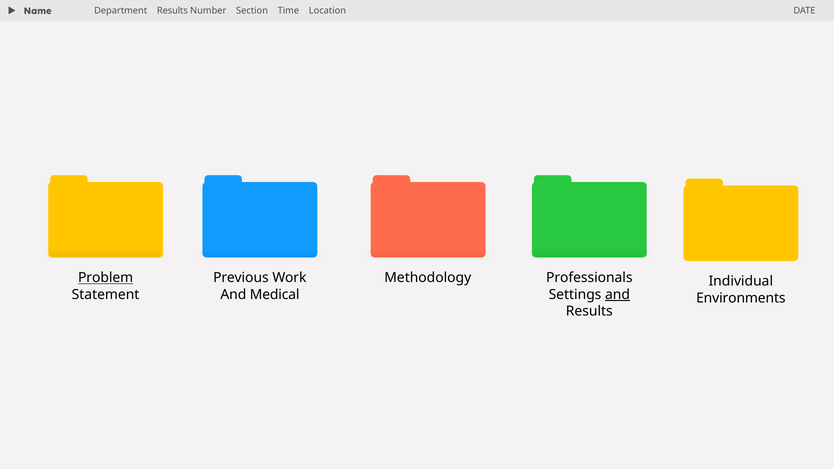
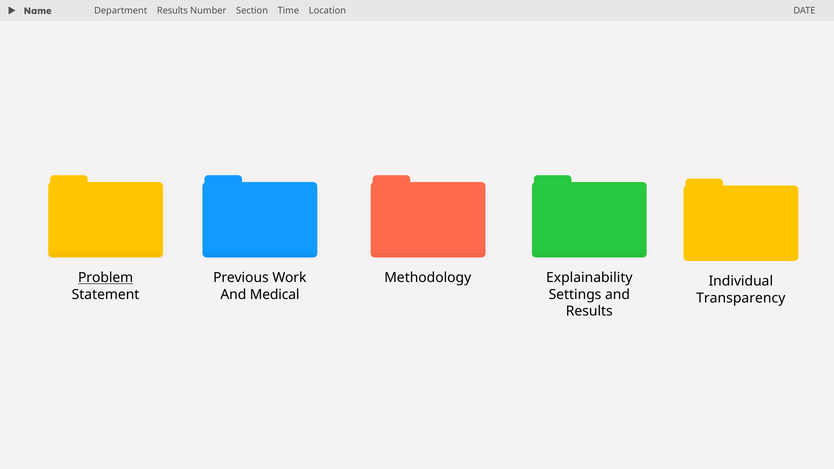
Professionals: Professionals -> Explainability
and at (617, 295) underline: present -> none
Environments: Environments -> Transparency
